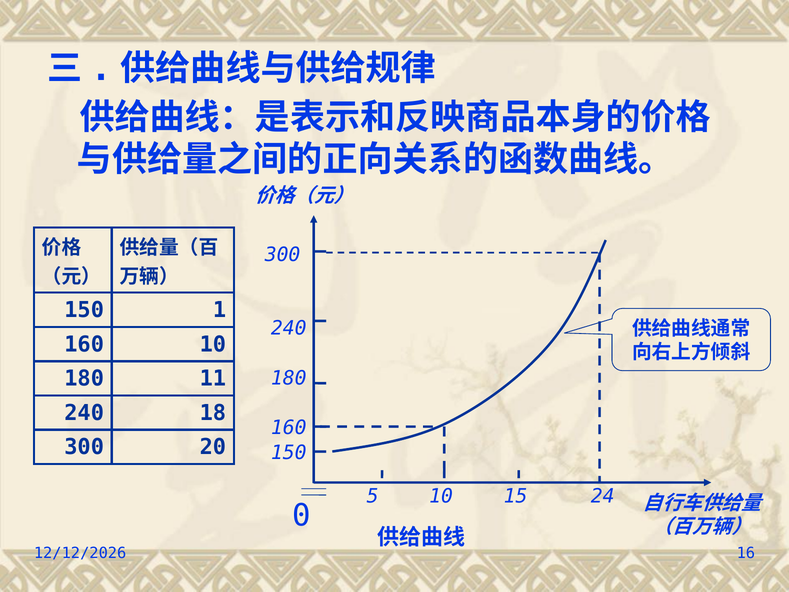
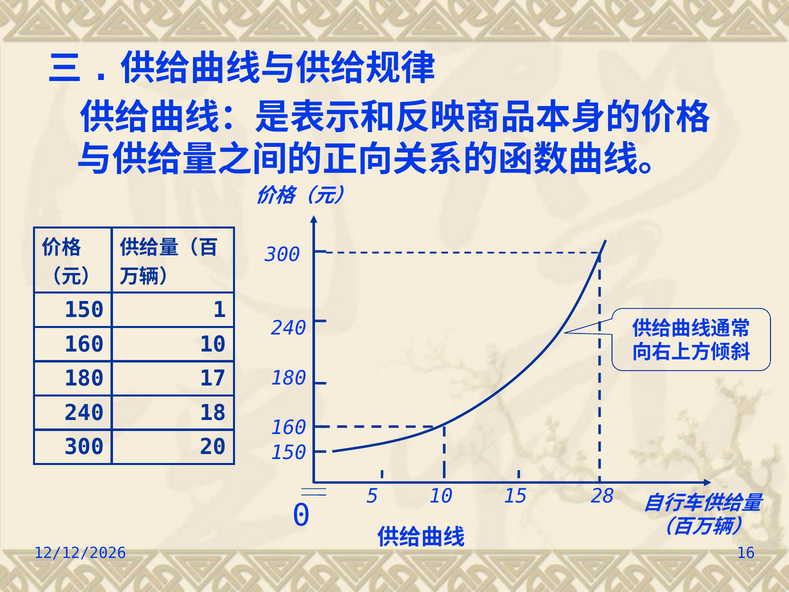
11: 11 -> 17
24: 24 -> 28
